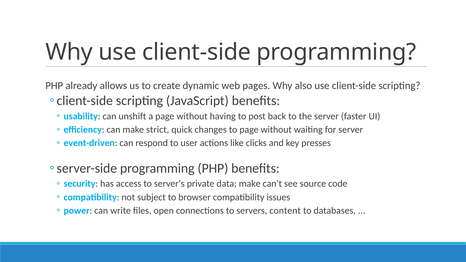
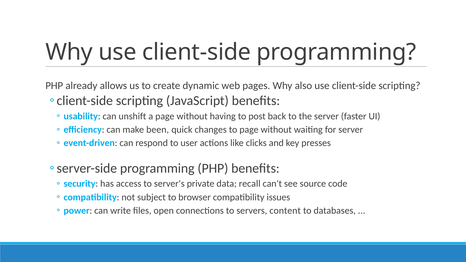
strict: strict -> been
data make: make -> recall
